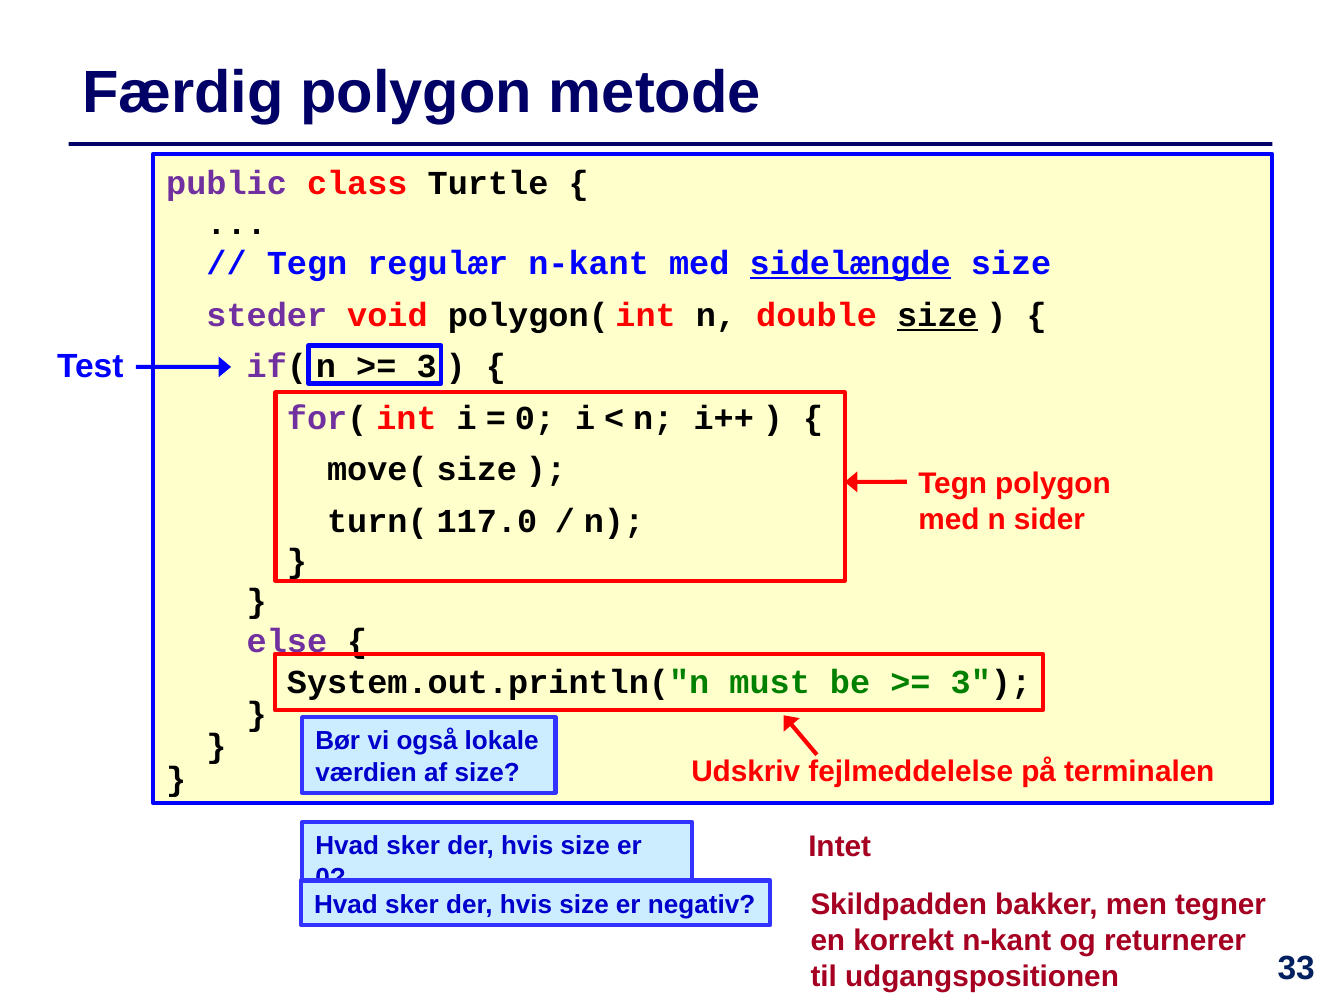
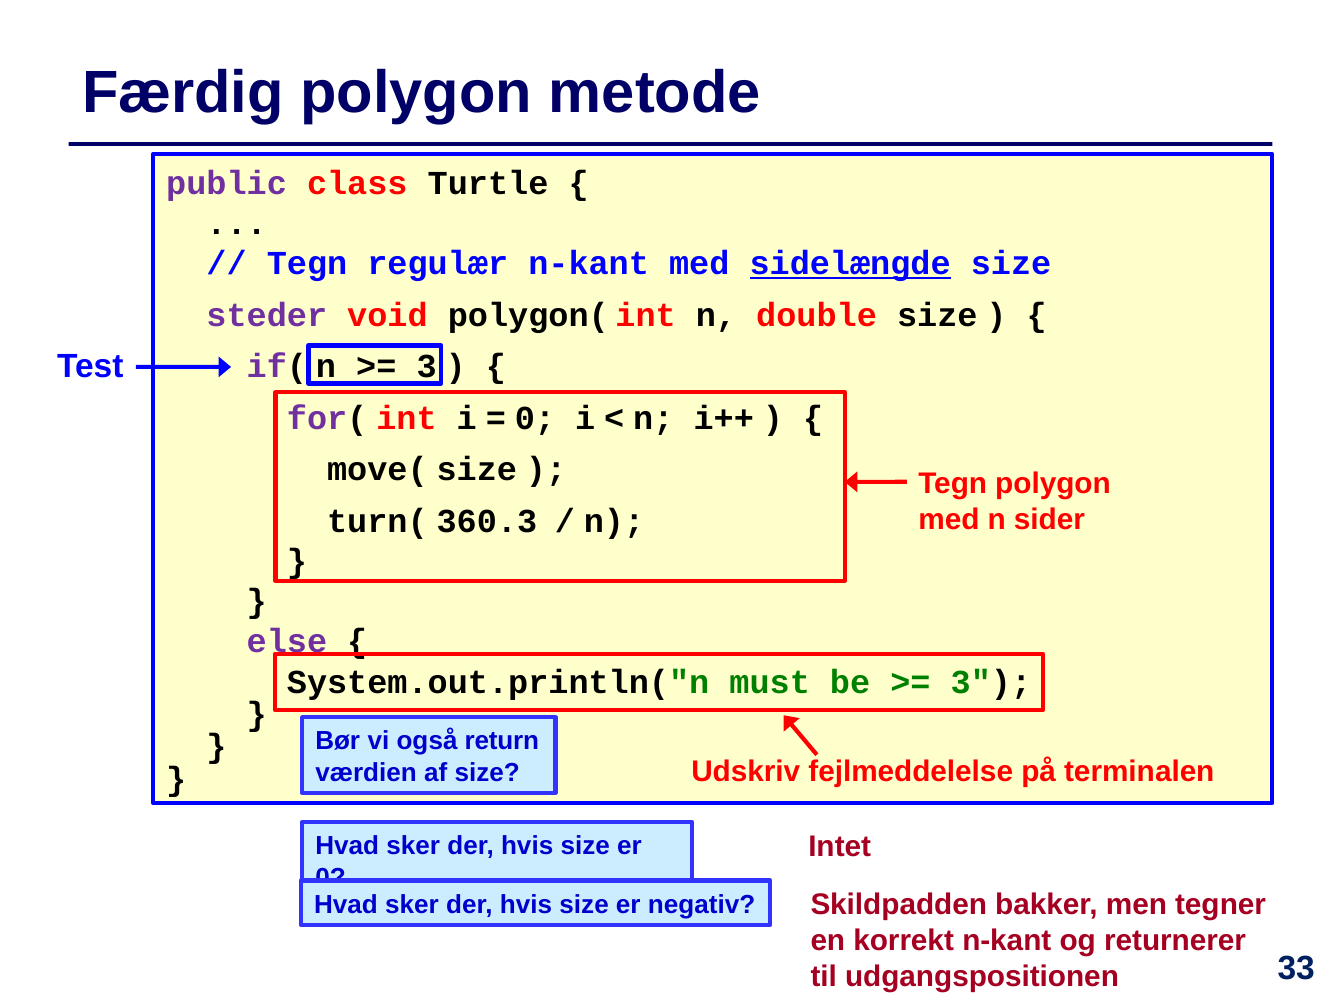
size at (937, 315) underline: present -> none
117.0: 117.0 -> 360.3
lokale: lokale -> return
